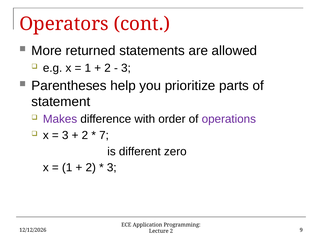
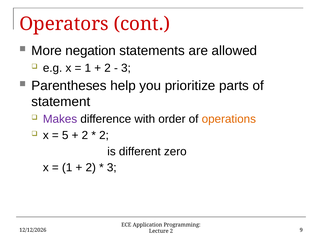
returned: returned -> negation
operations colour: purple -> orange
3 at (65, 135): 3 -> 5
7 at (104, 135): 7 -> 2
